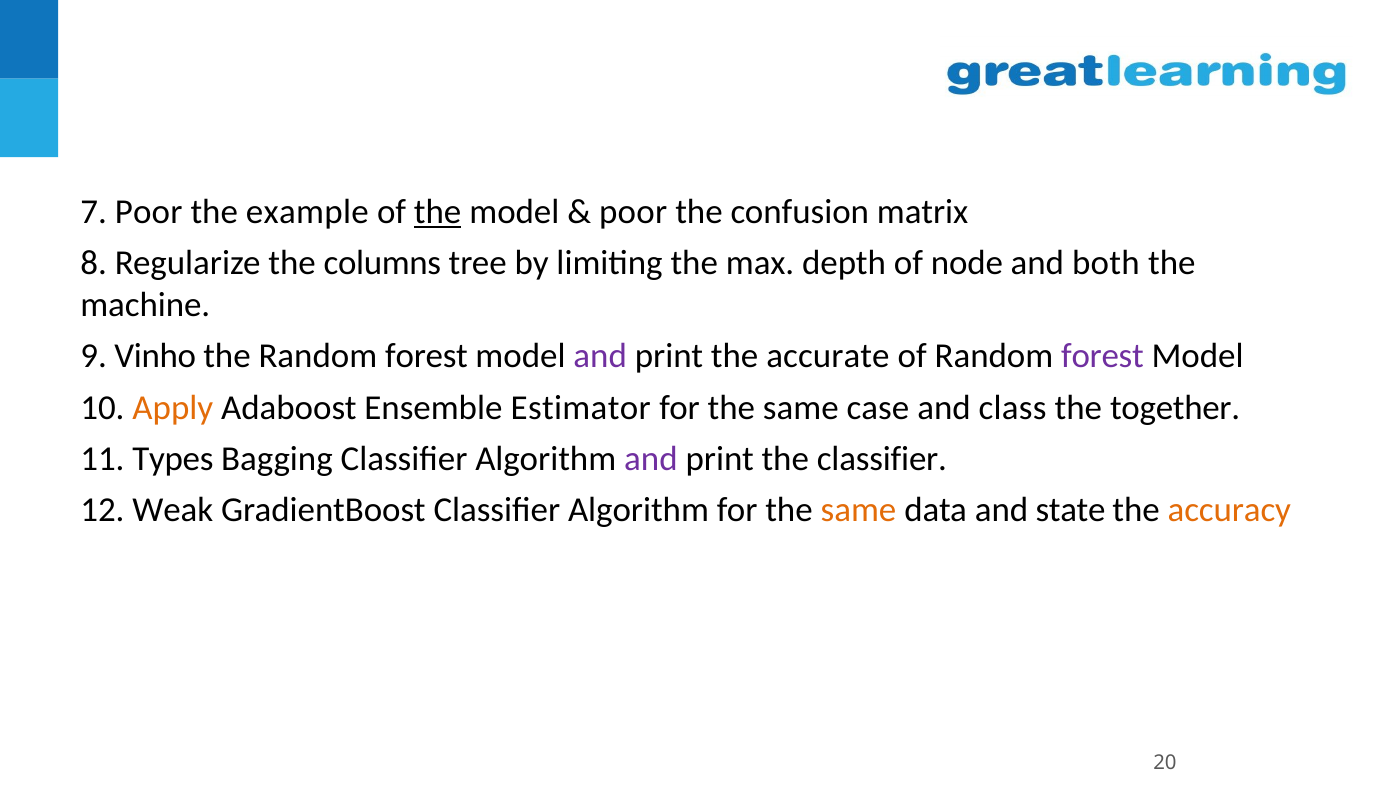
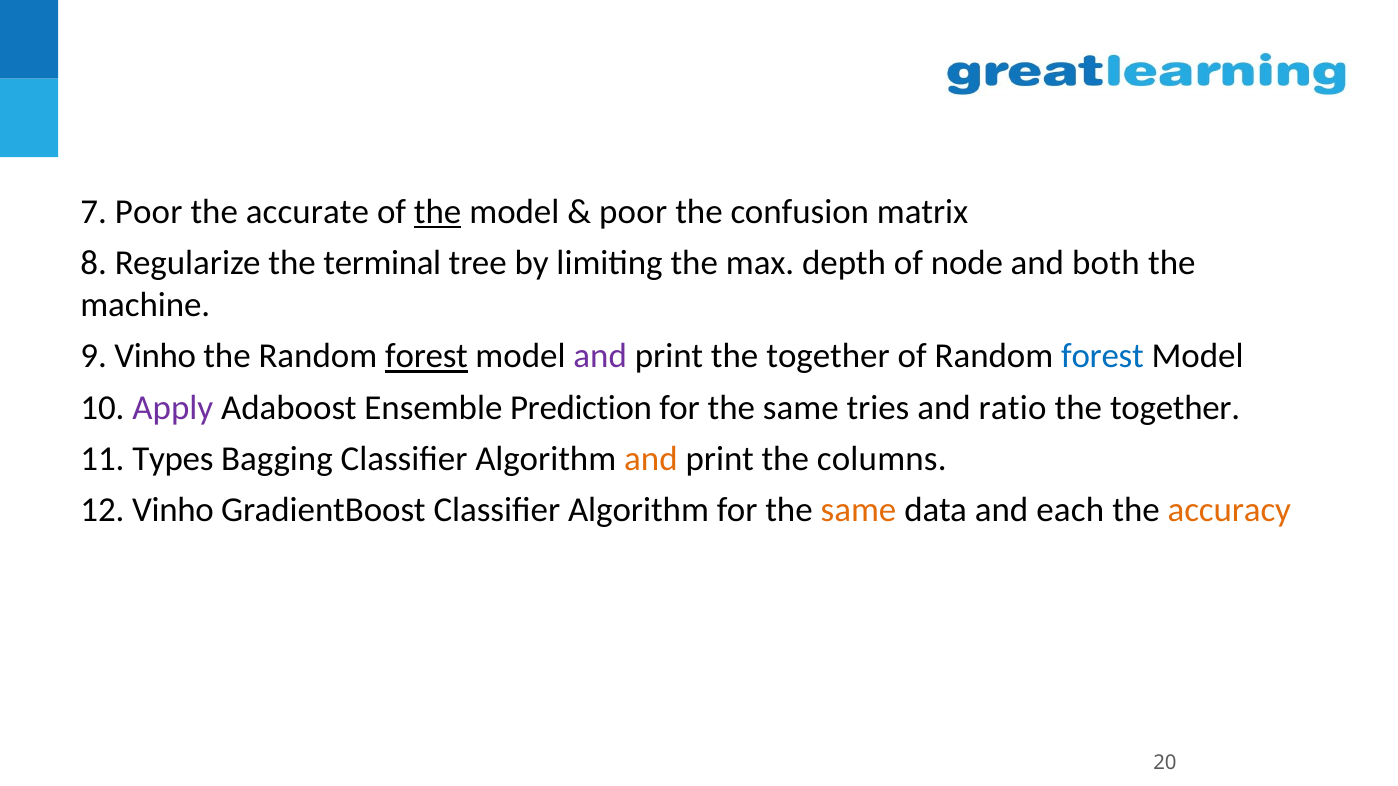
example: example -> accurate
columns: columns -> terminal
forest at (427, 357) underline: none -> present
print the accurate: accurate -> together
forest at (1102, 357) colour: purple -> blue
Apply colour: orange -> purple
Estimator: Estimator -> Prediction
case: case -> tries
class: class -> ratio
and at (651, 459) colour: purple -> orange
the classifier: classifier -> columns
12 Weak: Weak -> Vinho
state: state -> each
